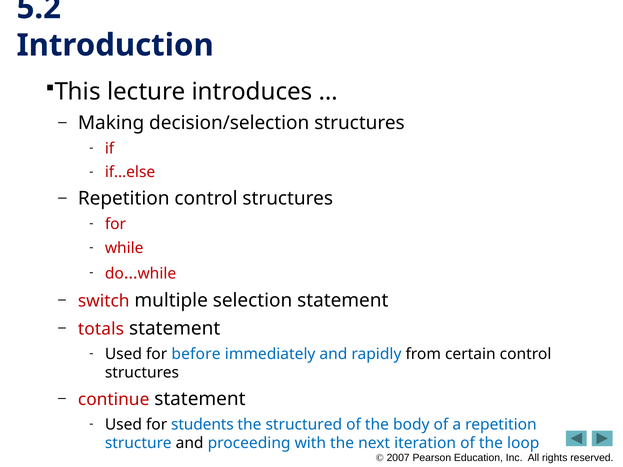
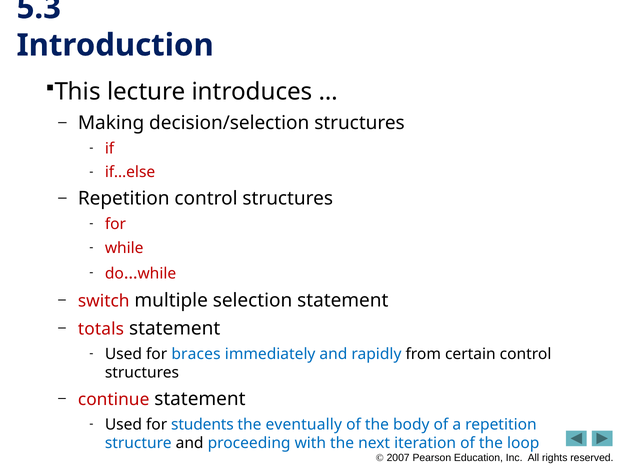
5.2: 5.2 -> 5.3
before: before -> braces
structured: structured -> eventually
